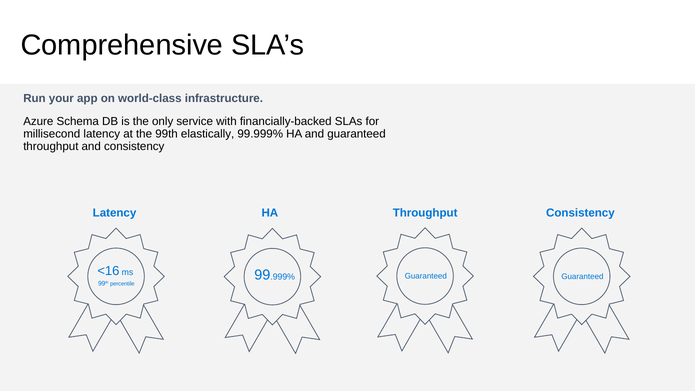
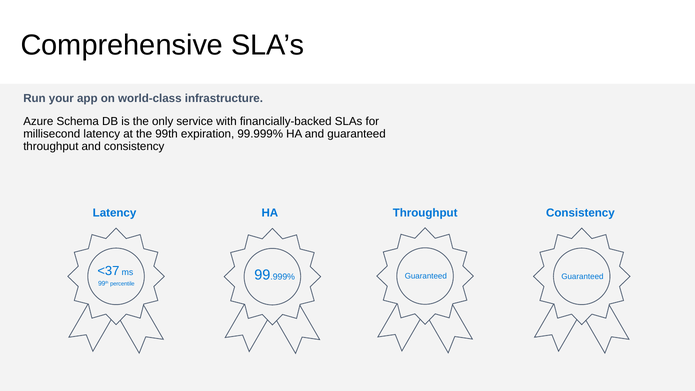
elastically: elastically -> expiration
<16: <16 -> <37
